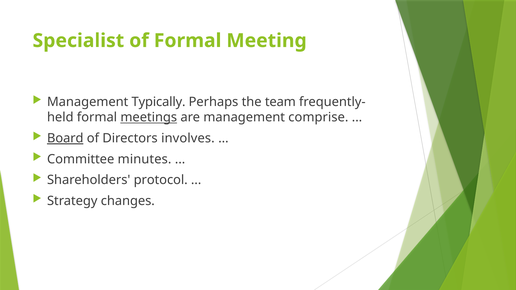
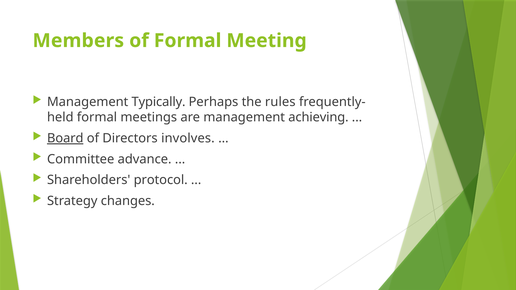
Specialist: Specialist -> Members
team: team -> rules
meetings underline: present -> none
comprise: comprise -> achieving
minutes: minutes -> advance
